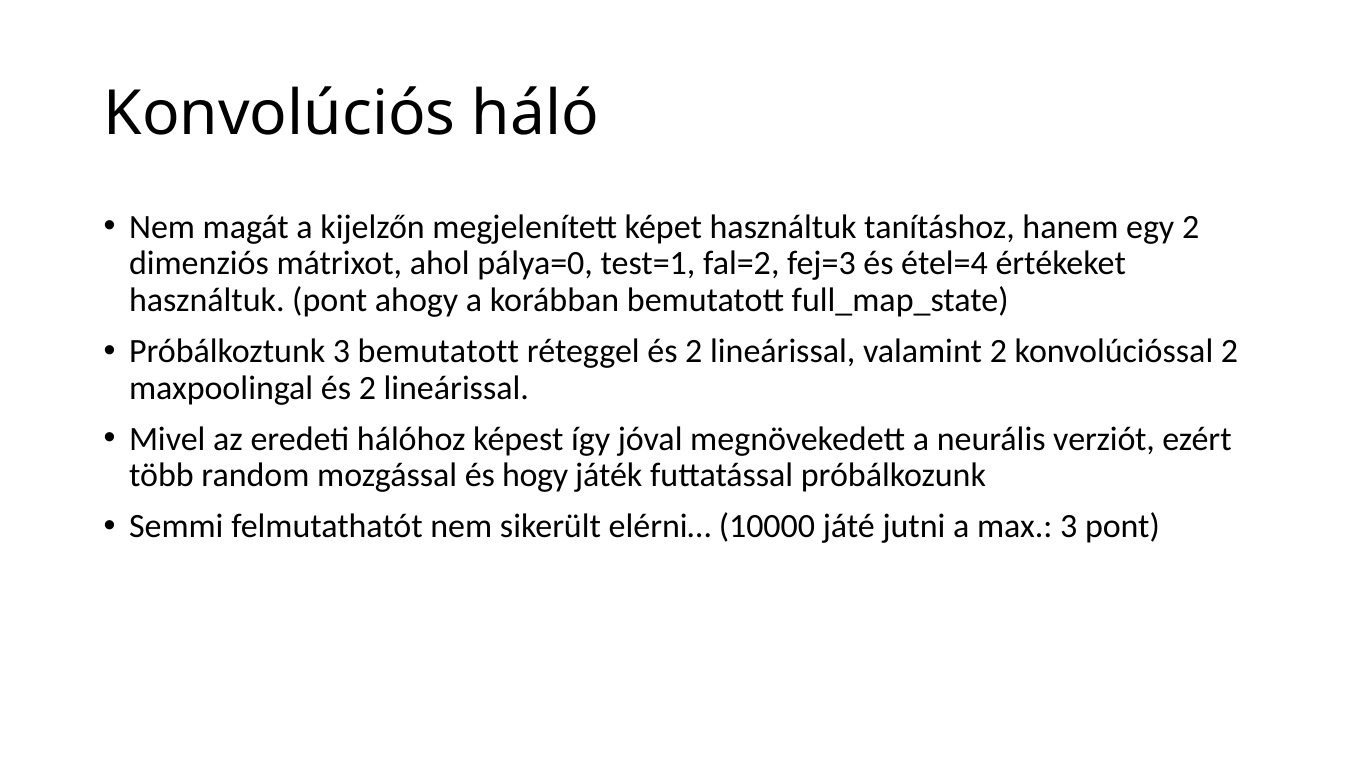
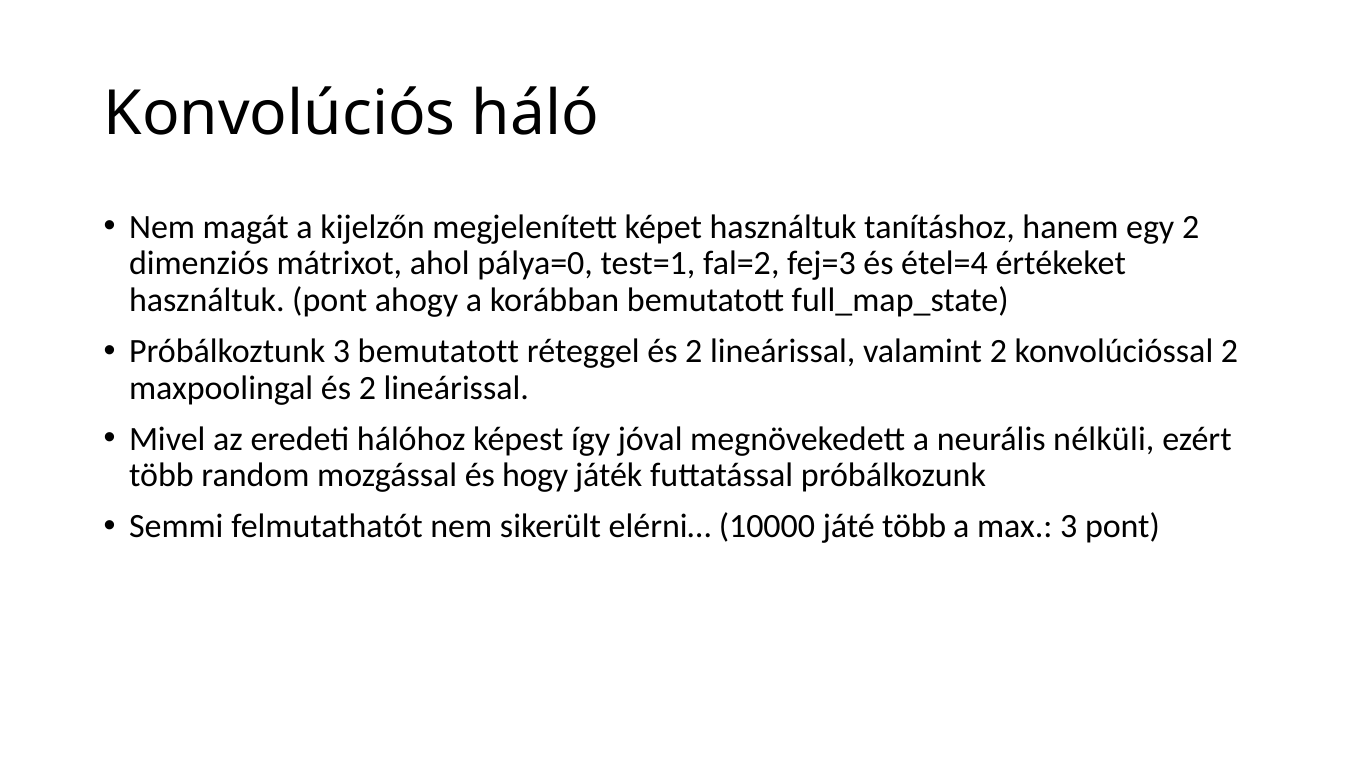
verziót: verziót -> nélküli
játé jutni: jutni -> több
